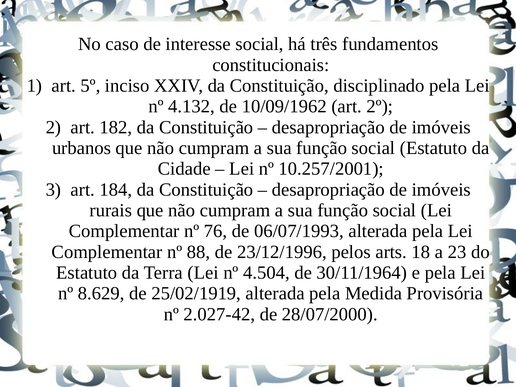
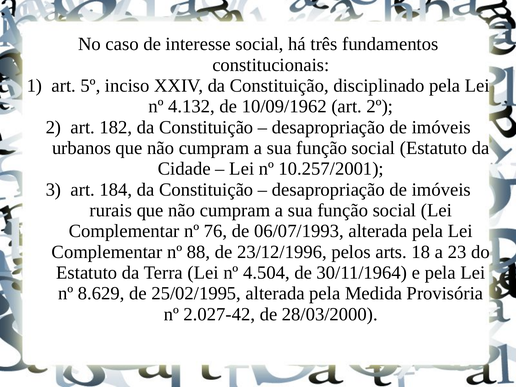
25/02/1919: 25/02/1919 -> 25/02/1995
28/07/2000: 28/07/2000 -> 28/03/2000
